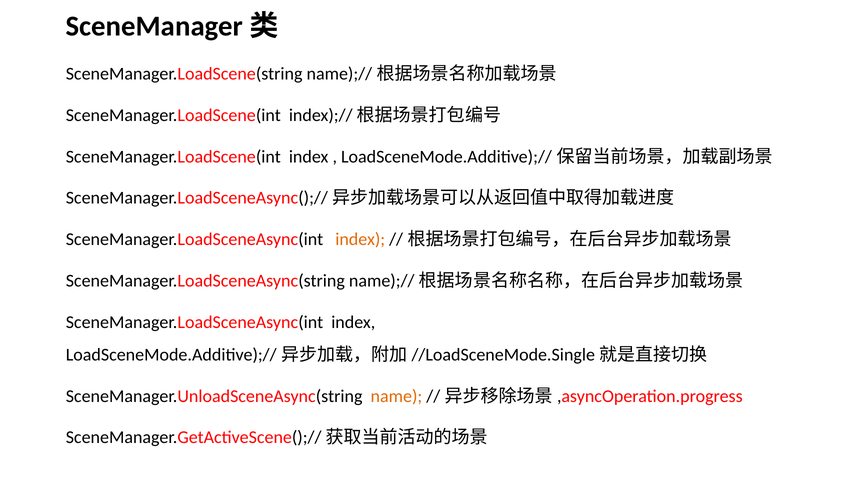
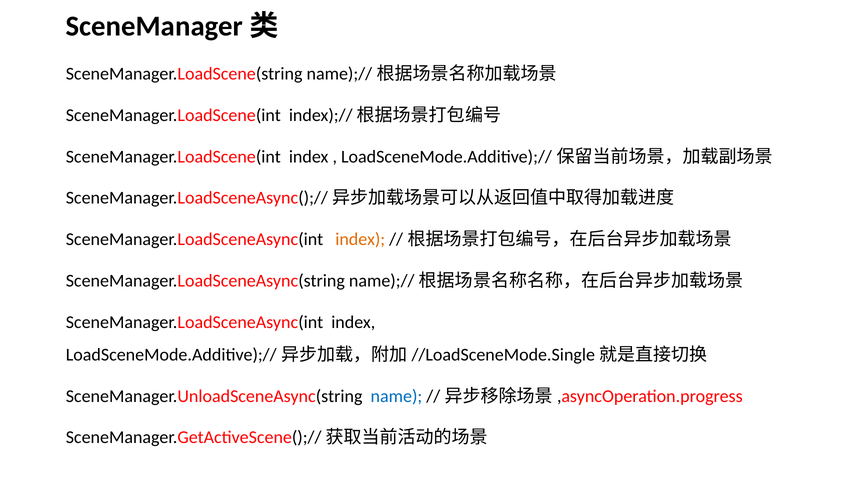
name colour: orange -> blue
